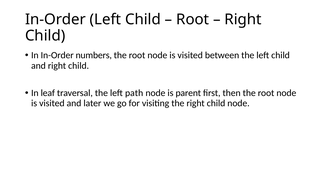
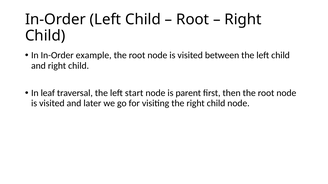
numbers: numbers -> example
path: path -> start
